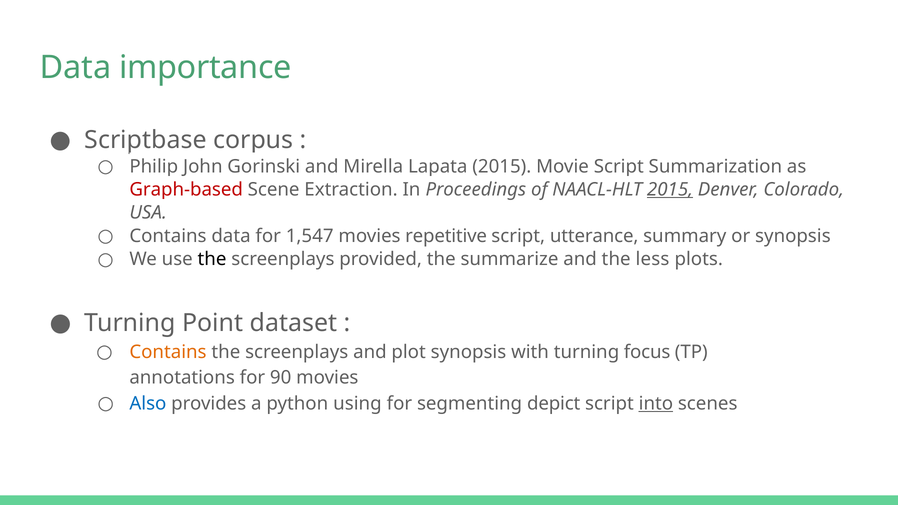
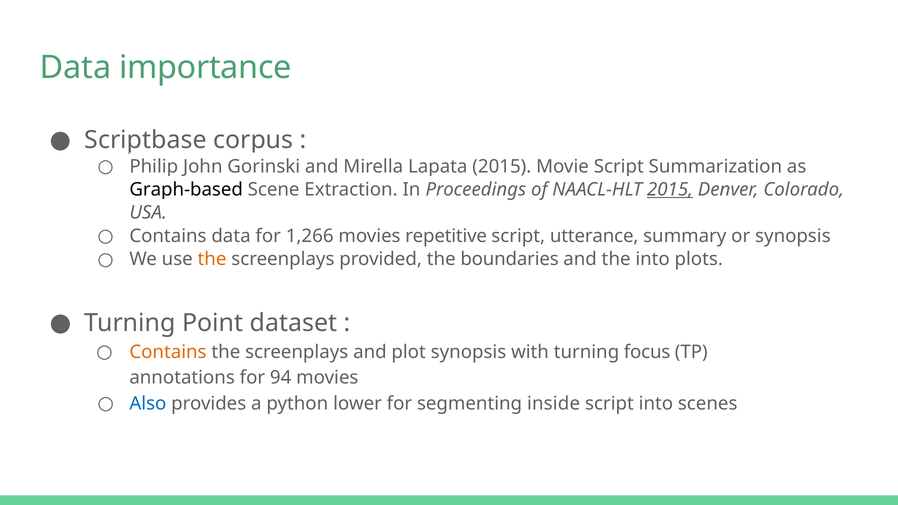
Graph-based colour: red -> black
1,547: 1,547 -> 1,266
the at (212, 259) colour: black -> orange
summarize: summarize -> boundaries
the less: less -> into
90: 90 -> 94
using: using -> lower
depict: depict -> inside
into at (656, 404) underline: present -> none
